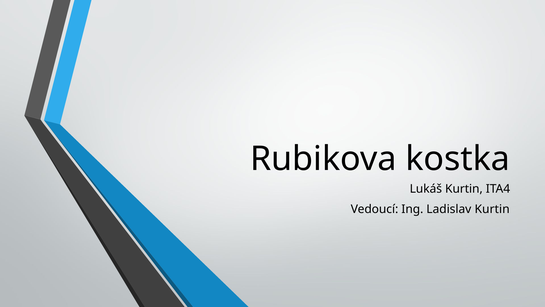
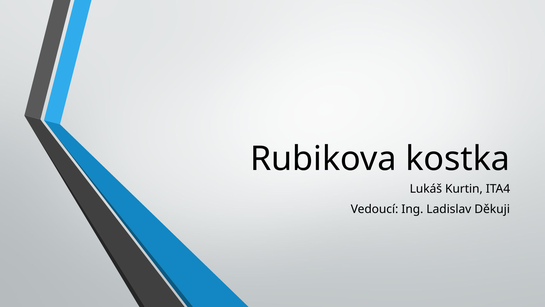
Ladislav Kurtin: Kurtin -> Děkuji
